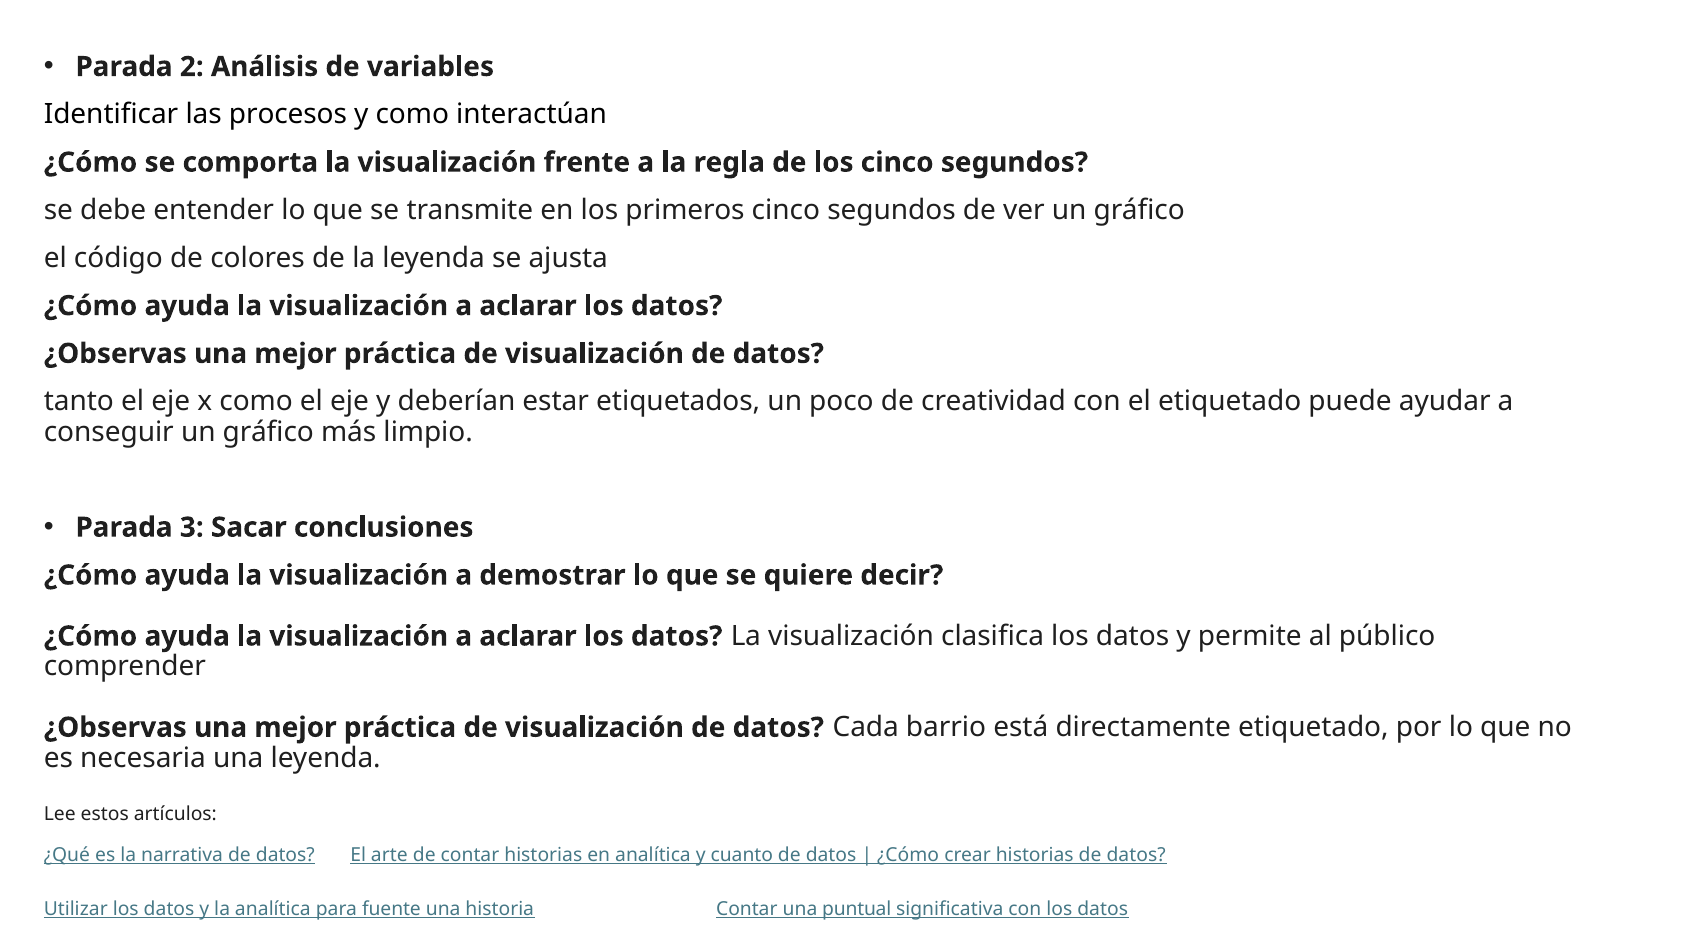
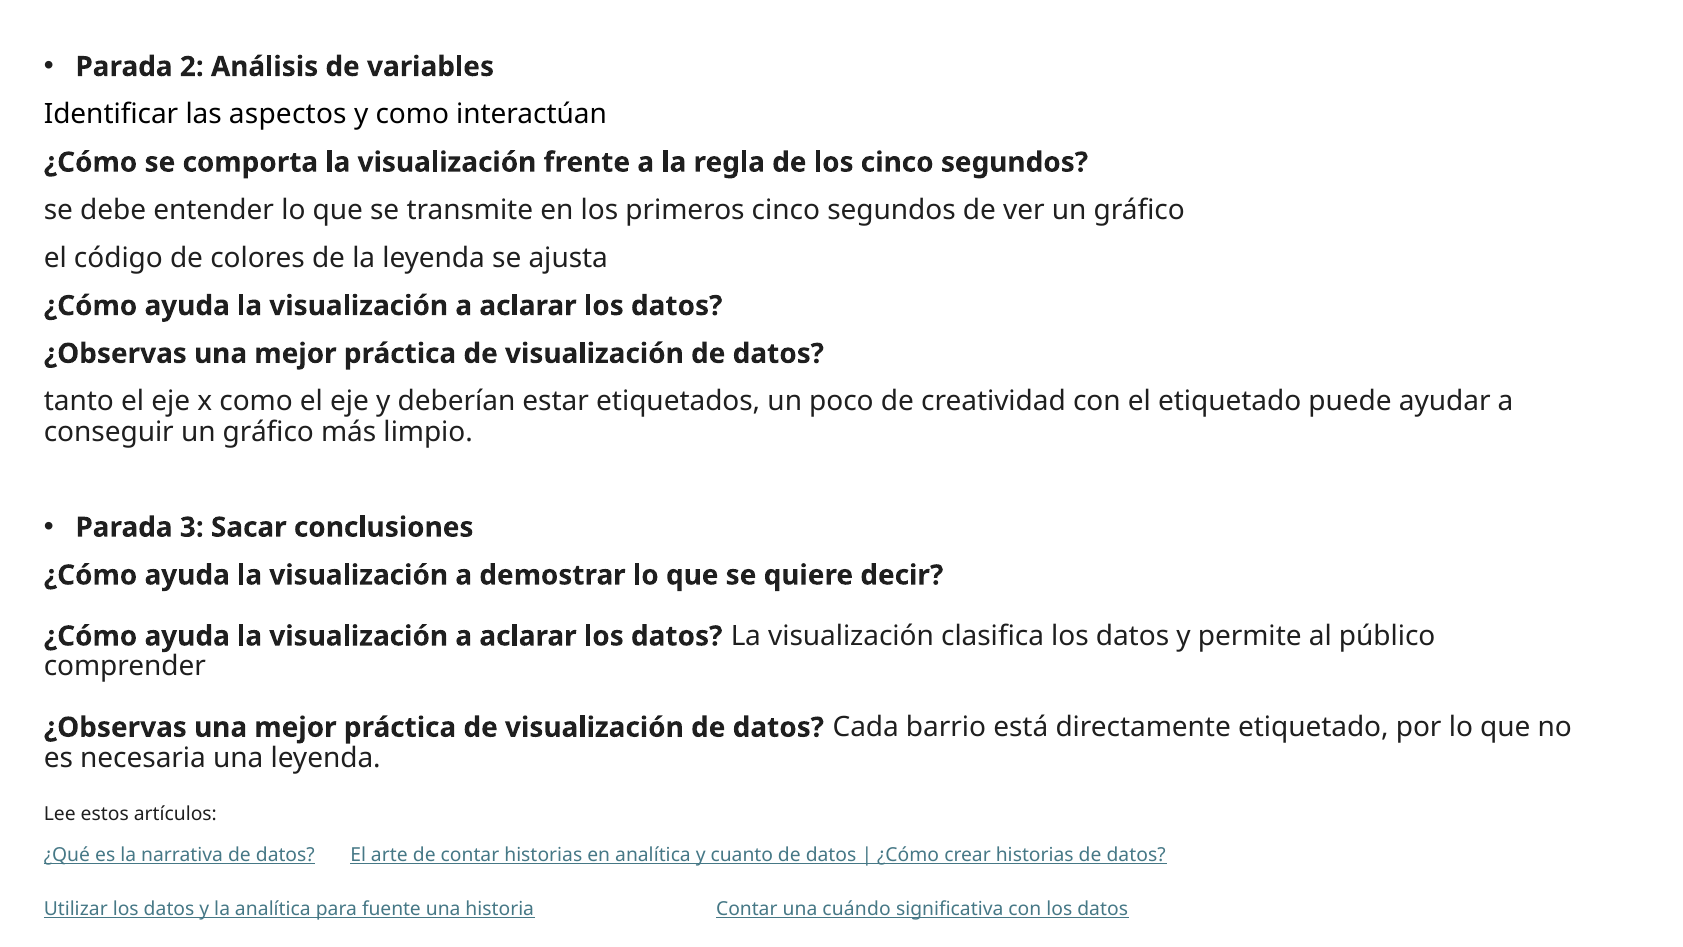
procesos: procesos -> aspectos
puntual: puntual -> cuándo
